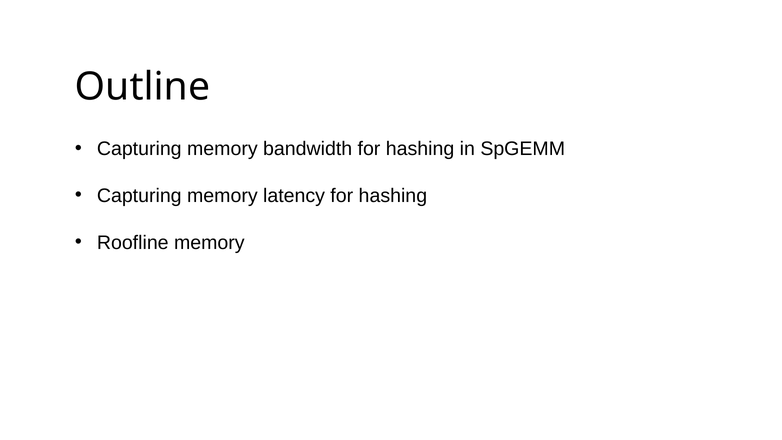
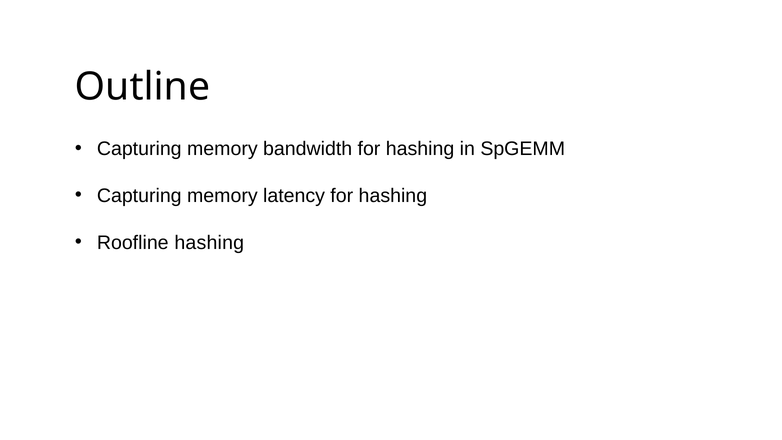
Roofline memory: memory -> hashing
